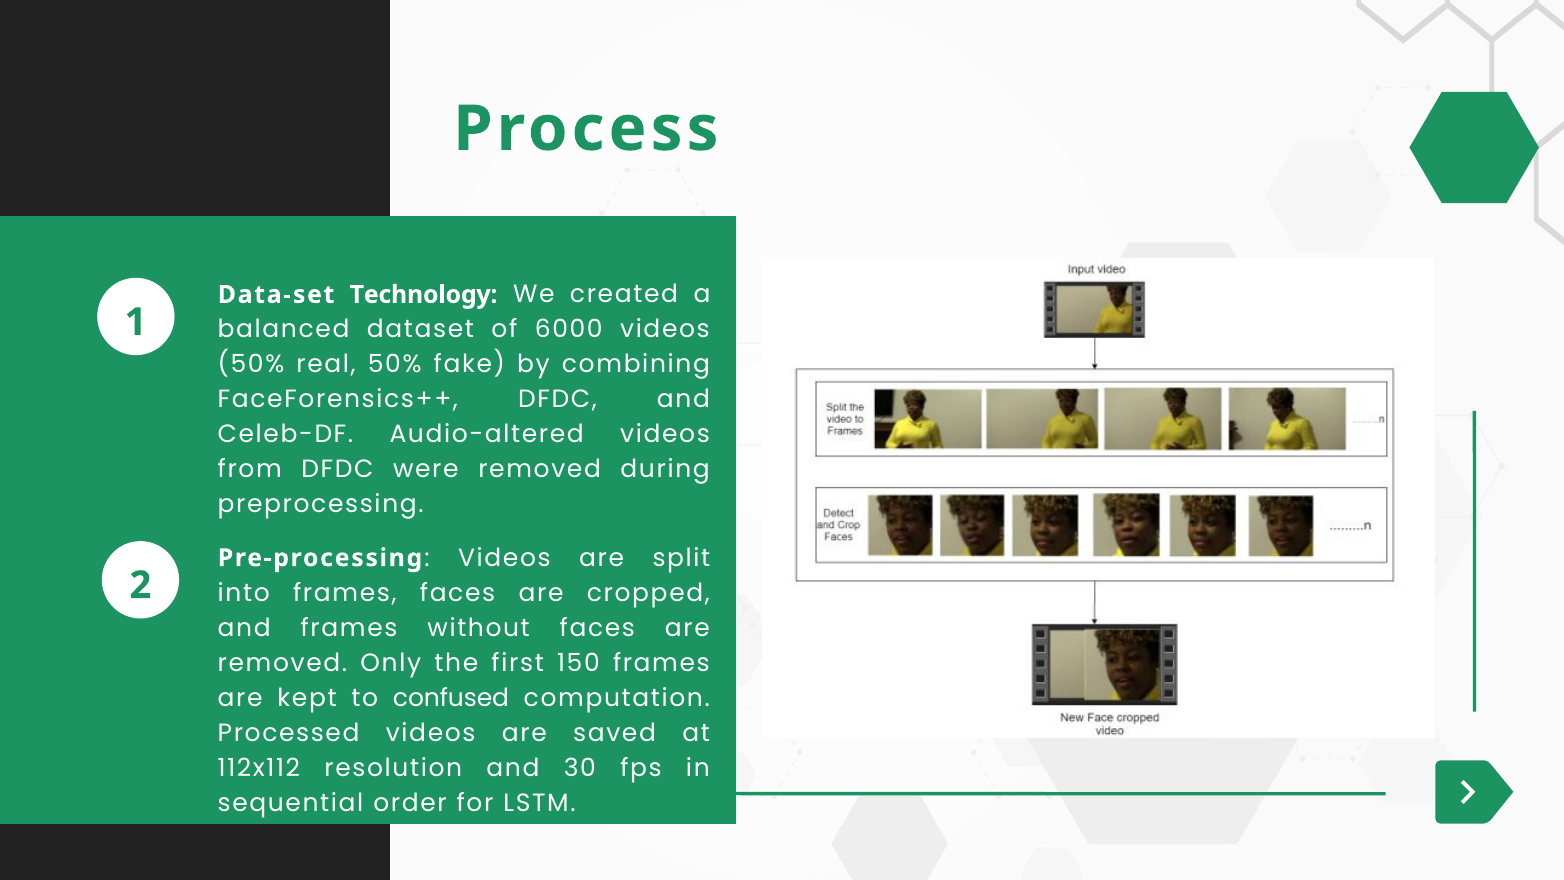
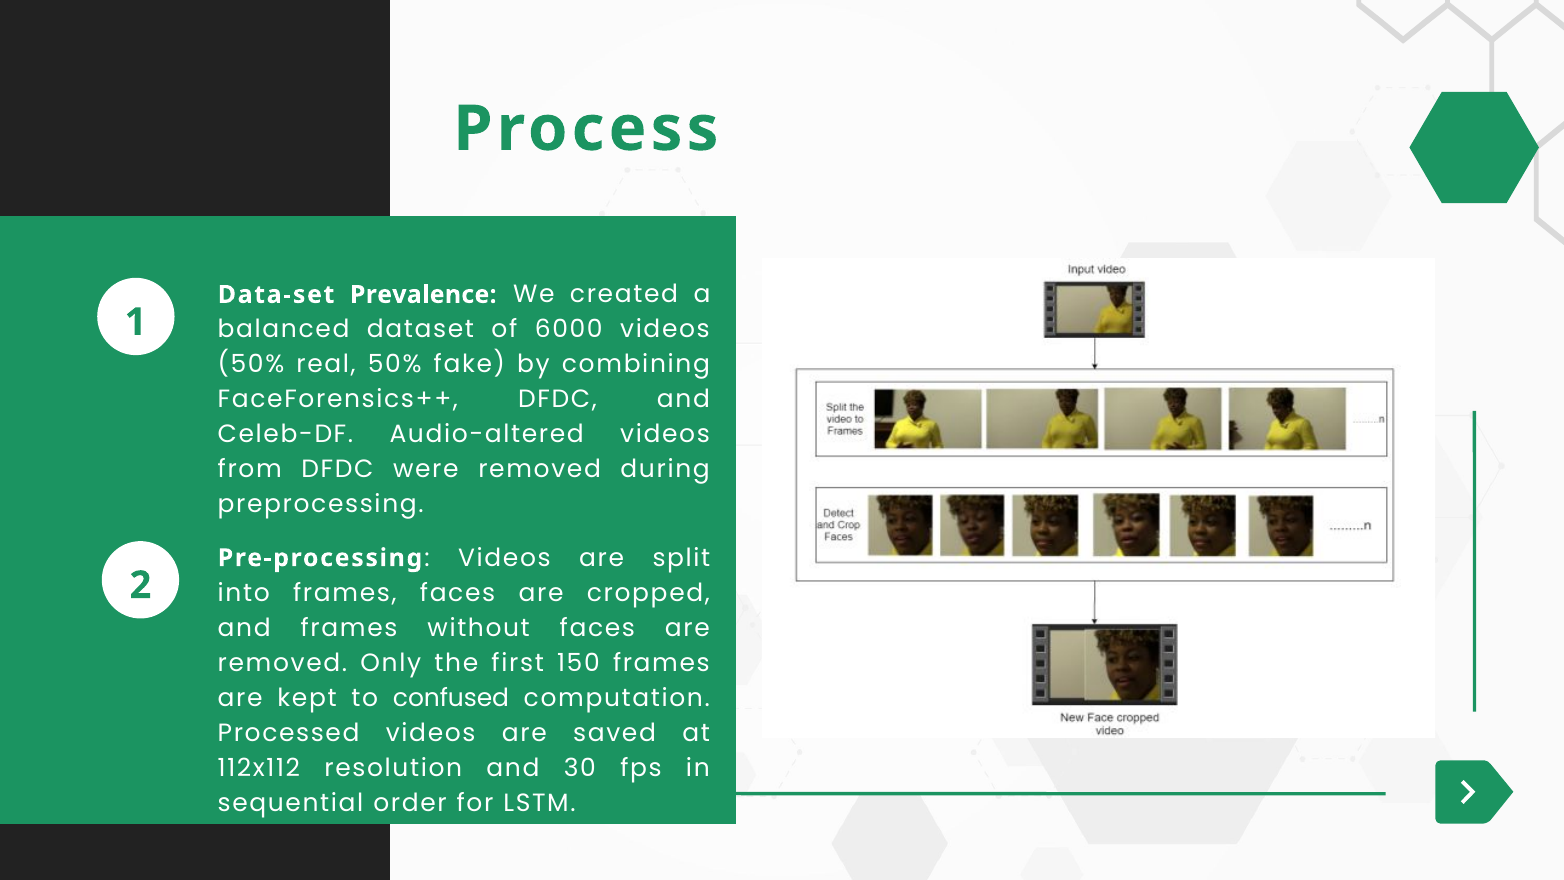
Technology: Technology -> Prevalence
